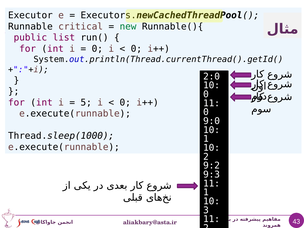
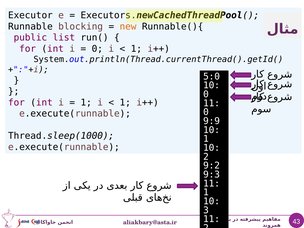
critical: critical -> blocking
new colour: green -> orange
0 at (136, 49): 0 -> 1
2:0: 2:0 -> 5:0
5 at (86, 102): 5 -> 1
0 at (125, 102): 0 -> 1
9:0: 9:0 -> 9:9
